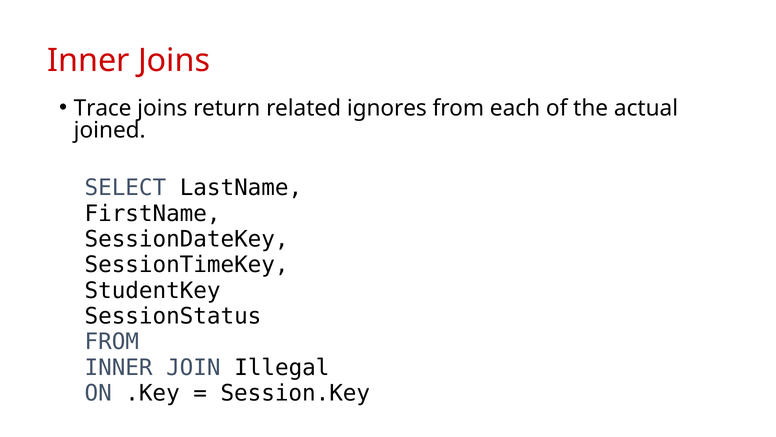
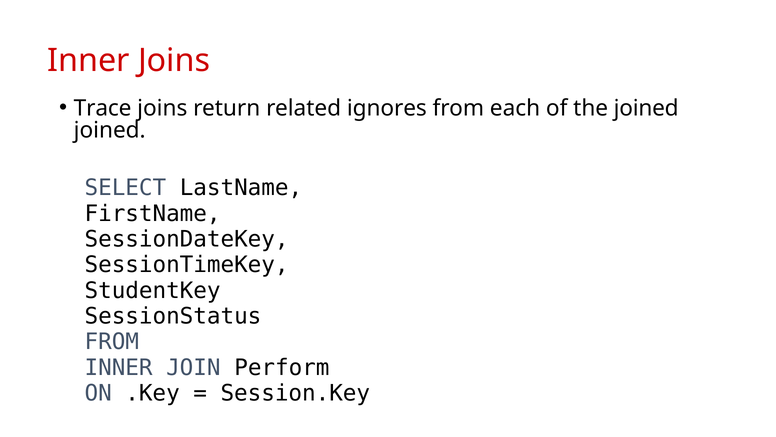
the actual: actual -> joined
Illegal: Illegal -> Perform
